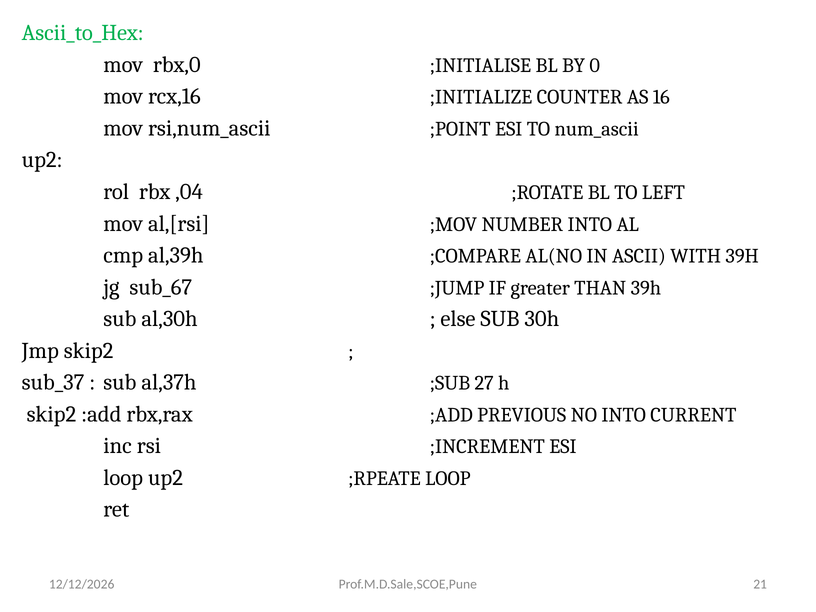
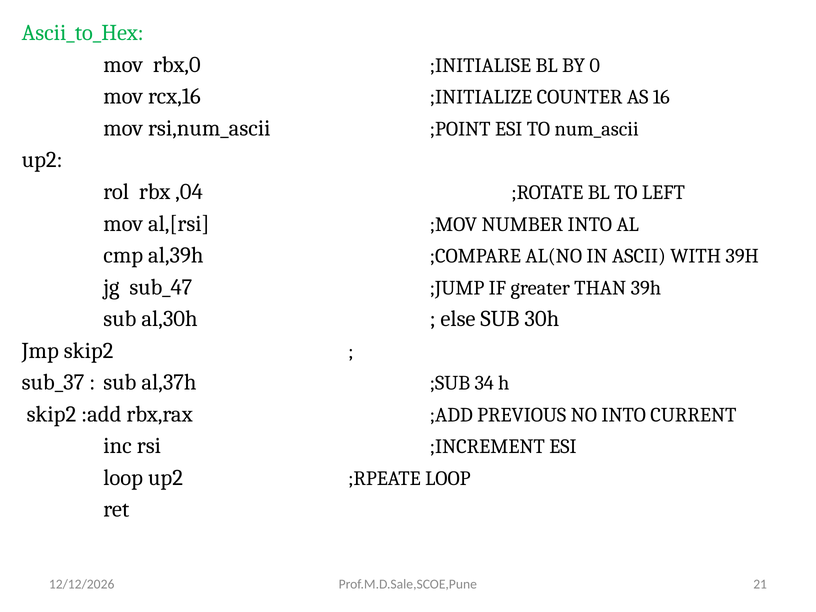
sub_67: sub_67 -> sub_47
27: 27 -> 34
